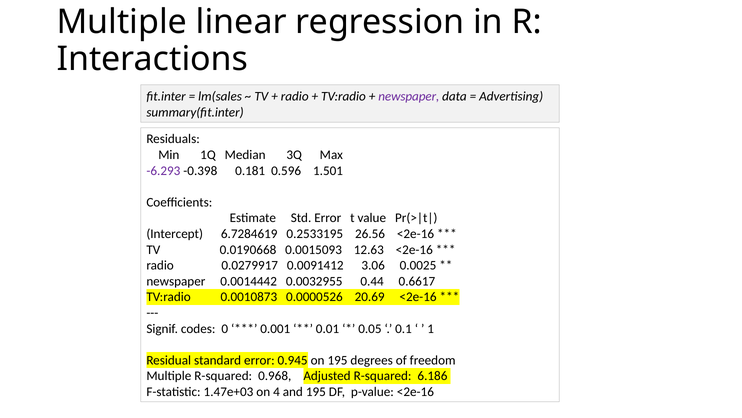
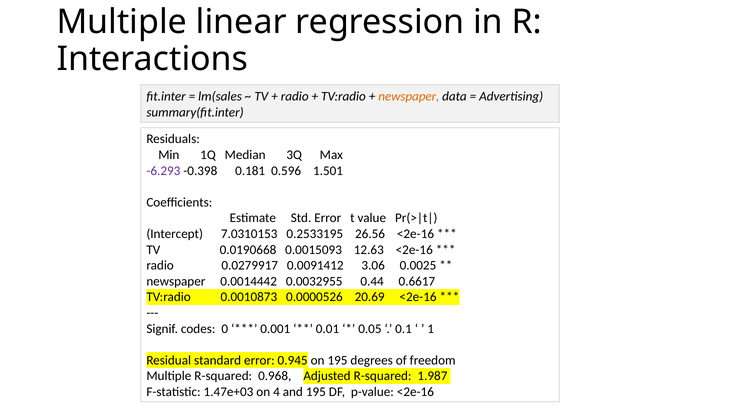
newspaper at (409, 96) colour: purple -> orange
6.7284619: 6.7284619 -> 7.0310153
6.186: 6.186 -> 1.987
